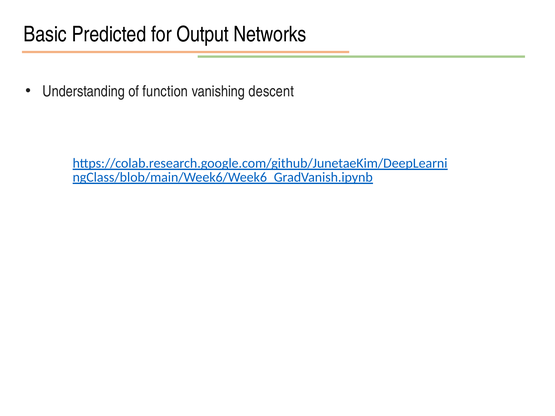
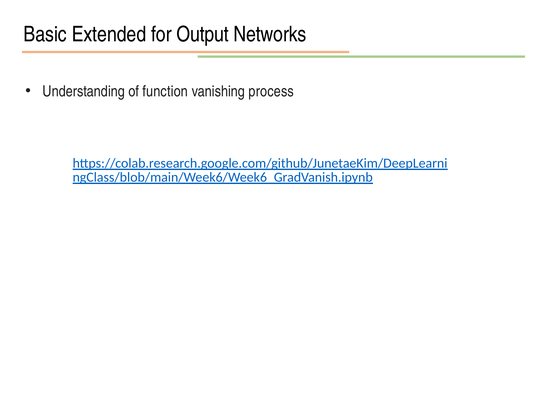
Predicted: Predicted -> Extended
descent: descent -> process
